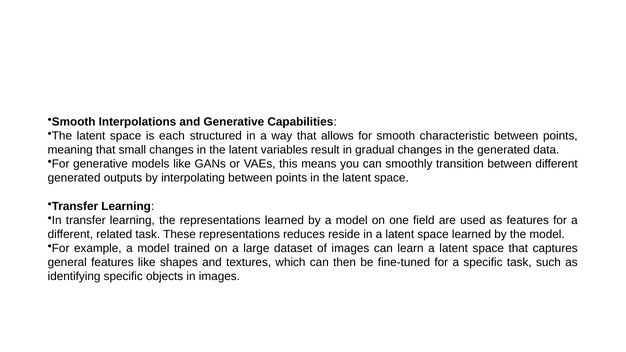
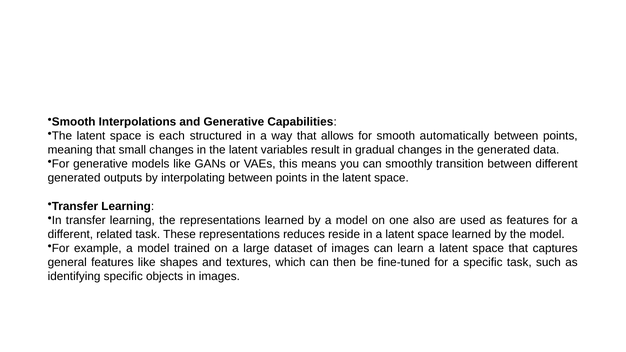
characteristic: characteristic -> automatically
field: field -> also
